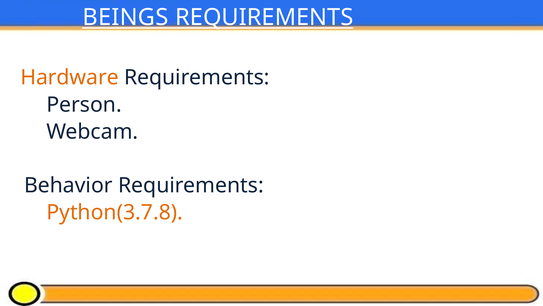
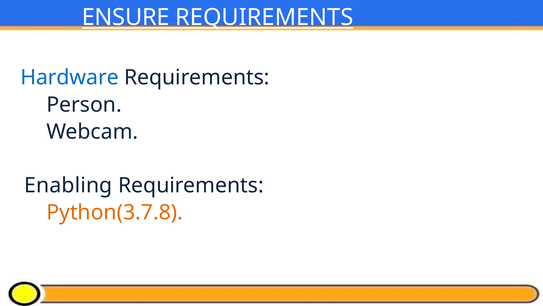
BEINGS: BEINGS -> ENSURE
Hardware colour: orange -> blue
Behavior: Behavior -> Enabling
